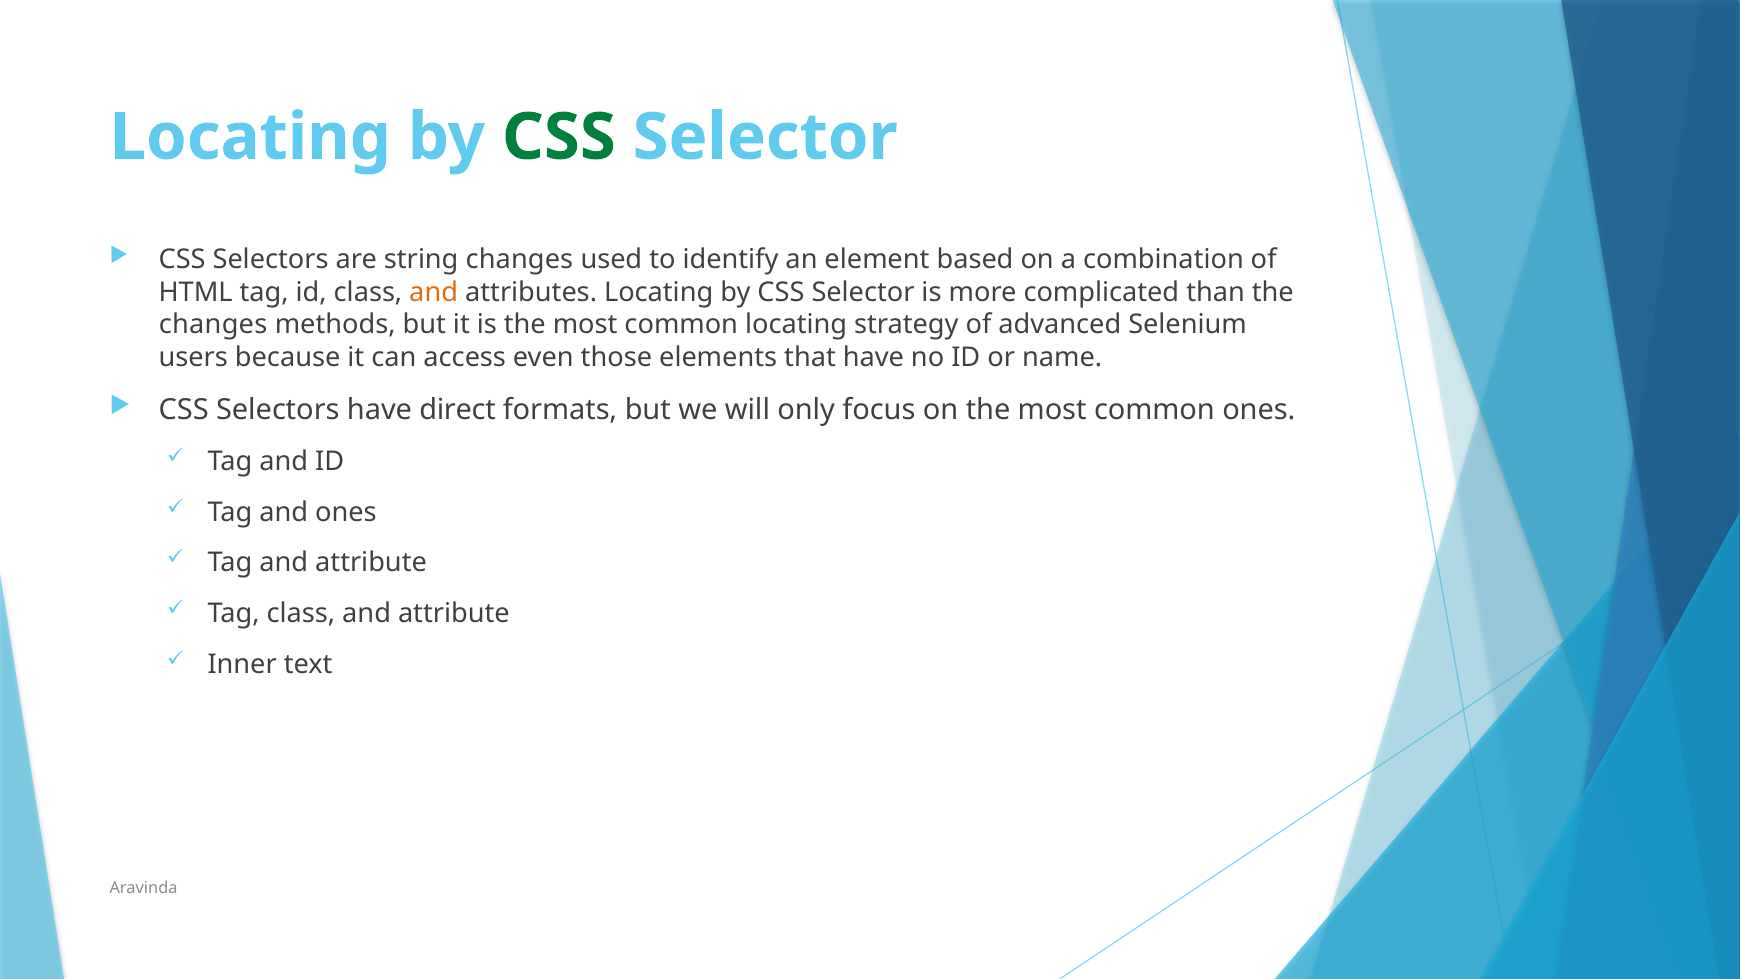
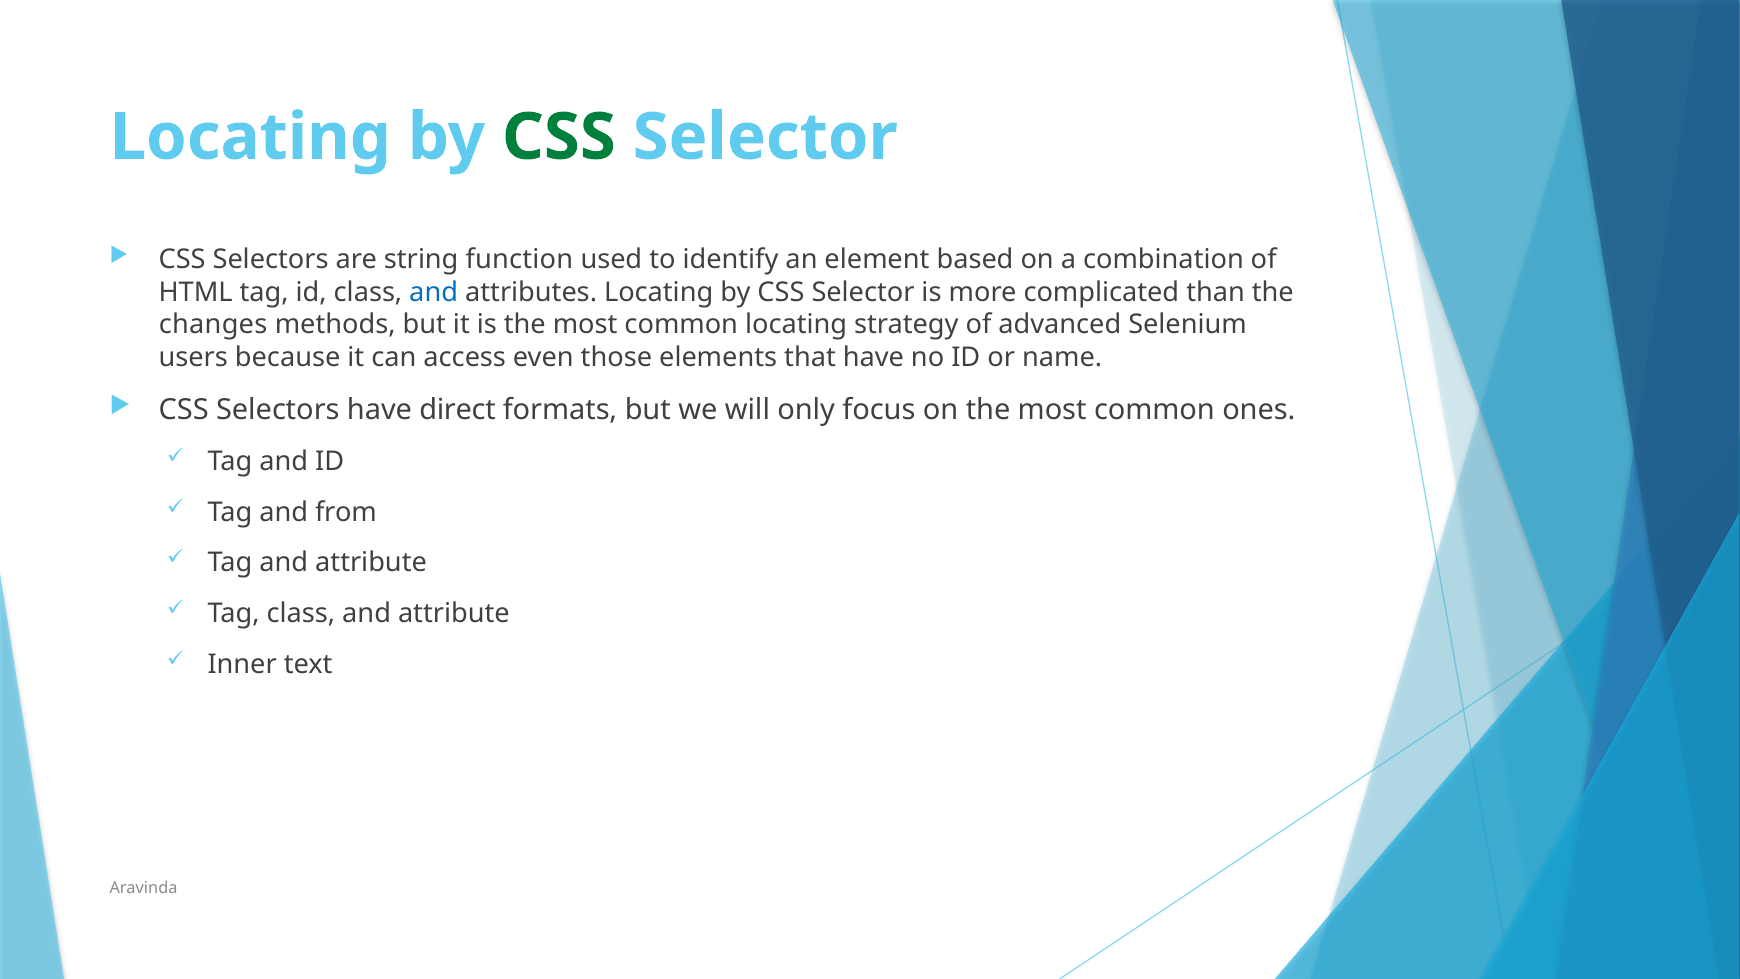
string changes: changes -> function
and at (434, 292) colour: orange -> blue
and ones: ones -> from
